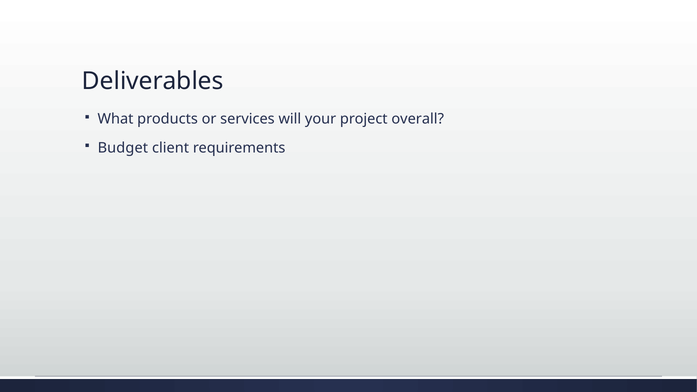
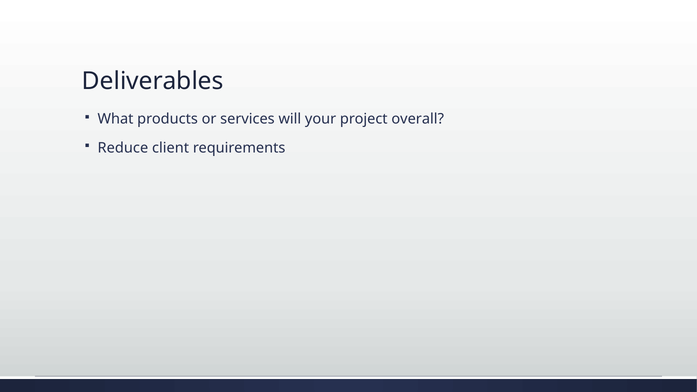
Budget: Budget -> Reduce
